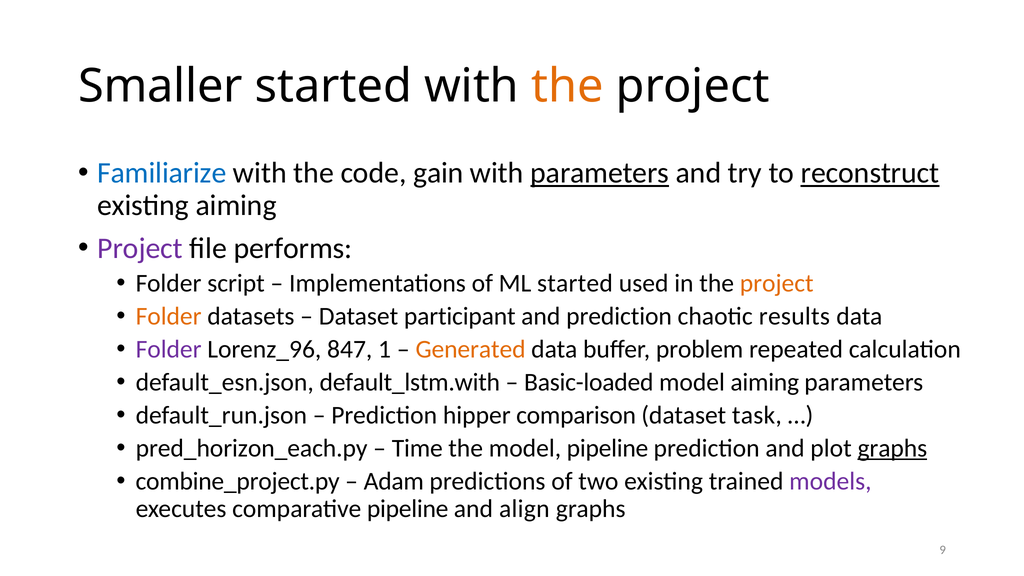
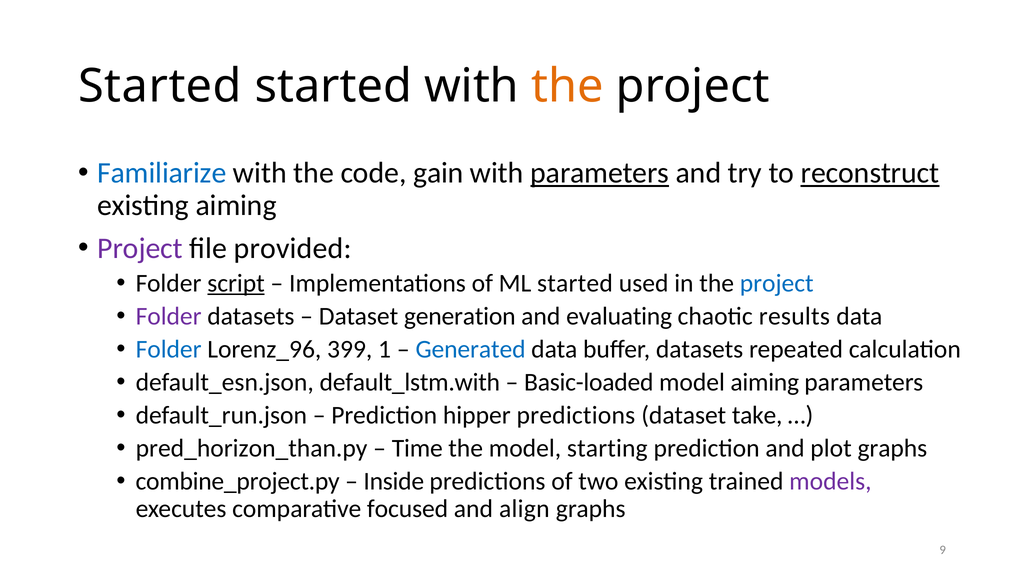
Smaller at (160, 86): Smaller -> Started
performs: performs -> provided
script underline: none -> present
project at (777, 283) colour: orange -> blue
Folder at (169, 316) colour: orange -> purple
participant: participant -> generation
and prediction: prediction -> evaluating
Folder at (169, 349) colour: purple -> blue
847: 847 -> 399
Generated colour: orange -> blue
buffer problem: problem -> datasets
hipper comparison: comparison -> predictions
task: task -> take
pred_horizon_each.py: pred_horizon_each.py -> pred_horizon_than.py
model pipeline: pipeline -> starting
graphs at (892, 448) underline: present -> none
Adam: Adam -> Inside
comparative pipeline: pipeline -> focused
